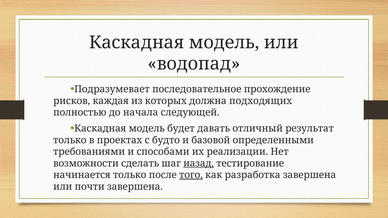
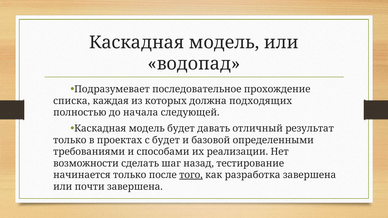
рисков: рисков -> списка
с будто: будто -> будет
назад underline: present -> none
